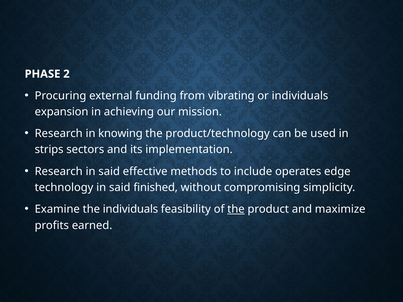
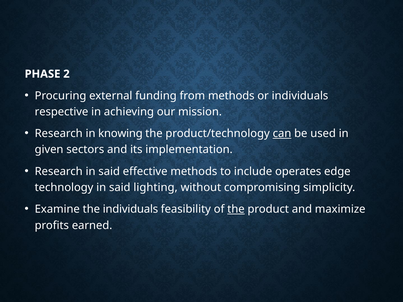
from vibrating: vibrating -> methods
expansion: expansion -> respective
can underline: none -> present
strips: strips -> given
finished: finished -> lighting
